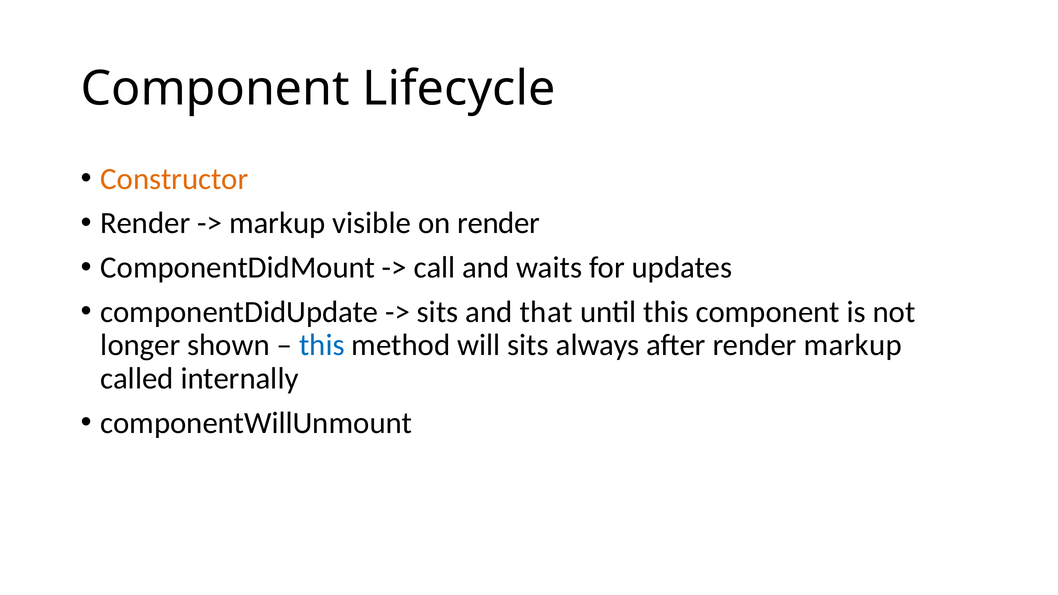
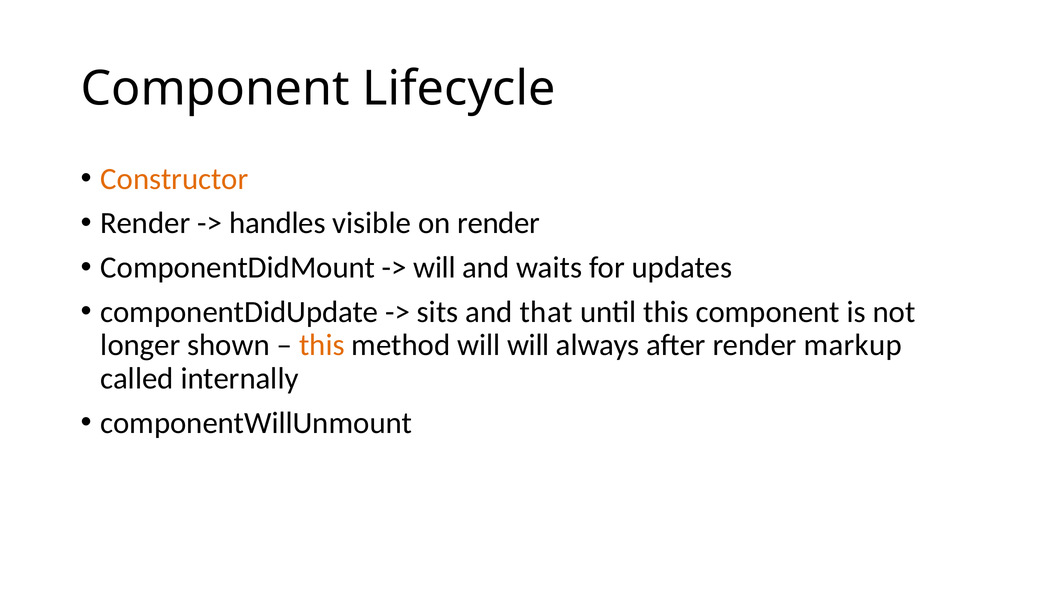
markup at (277, 223): markup -> handles
call at (434, 268): call -> will
this at (322, 345) colour: blue -> orange
will sits: sits -> will
